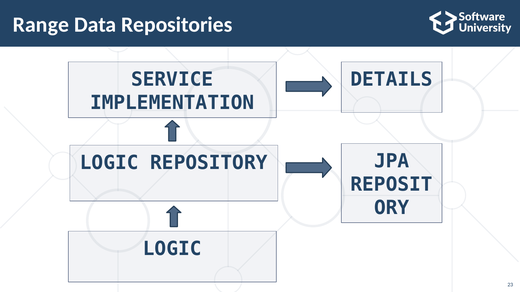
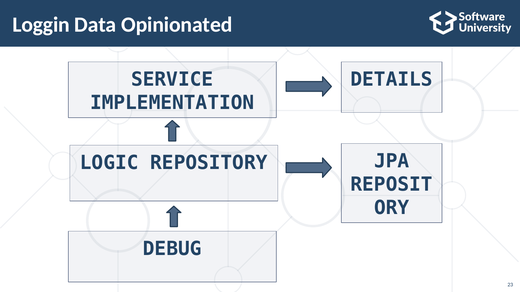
Range: Range -> Loggin
Repositories: Repositories -> Opinionated
LOGIC at (172, 249): LOGIC -> DEBUG
